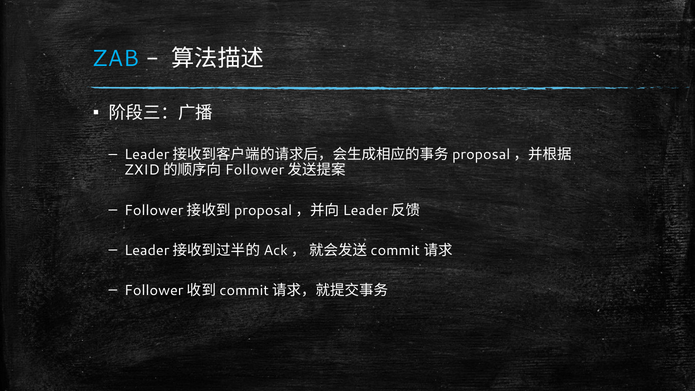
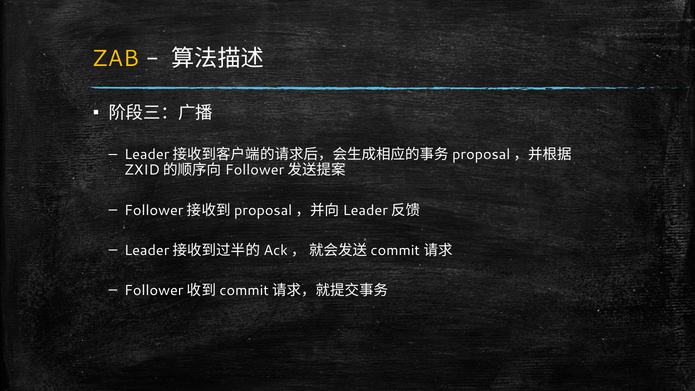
ZAB colour: light blue -> yellow
